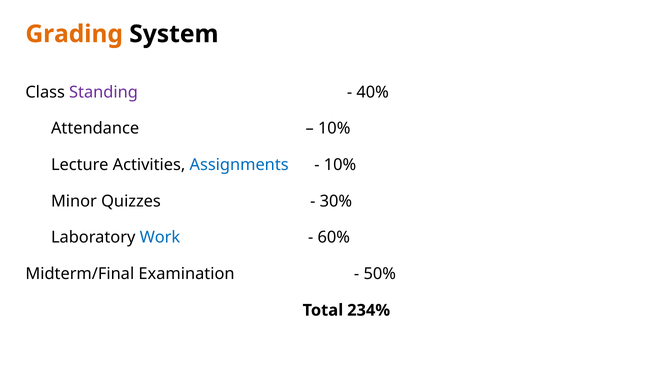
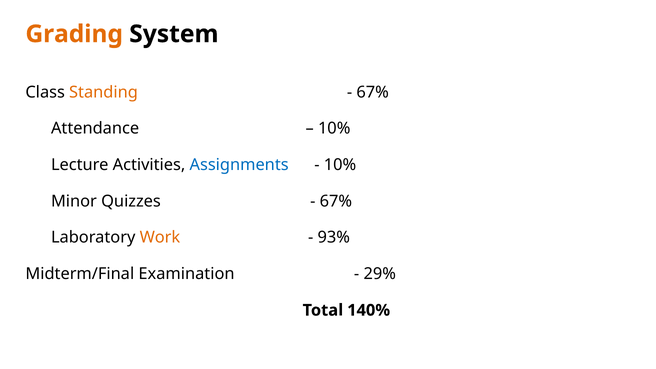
Standing colour: purple -> orange
40% at (373, 92): 40% -> 67%
30% at (336, 201): 30% -> 67%
Work colour: blue -> orange
60%: 60% -> 93%
50%: 50% -> 29%
234%: 234% -> 140%
